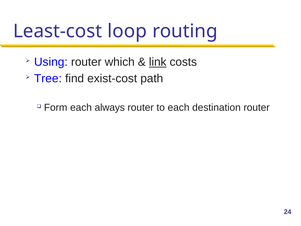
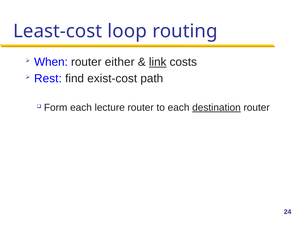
Using: Using -> When
which: which -> either
Tree: Tree -> Rest
always: always -> lecture
destination underline: none -> present
